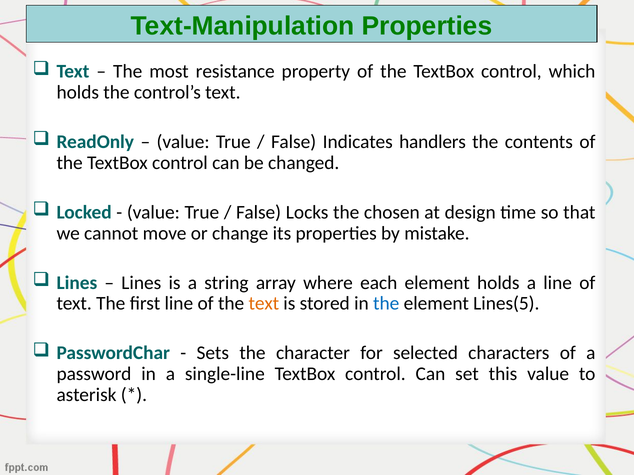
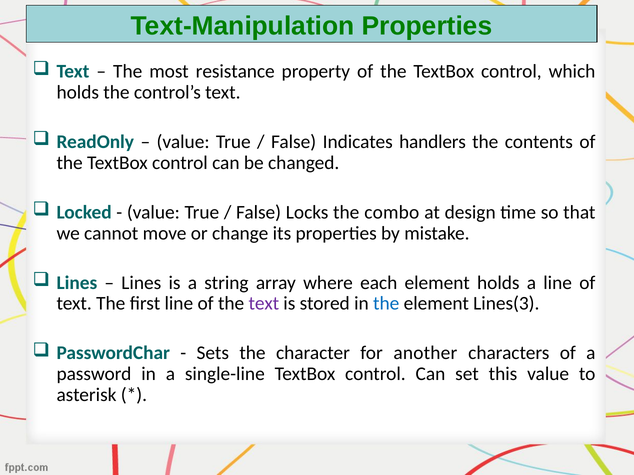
chosen: chosen -> combo
text at (264, 304) colour: orange -> purple
Lines(5: Lines(5 -> Lines(3
selected: selected -> another
